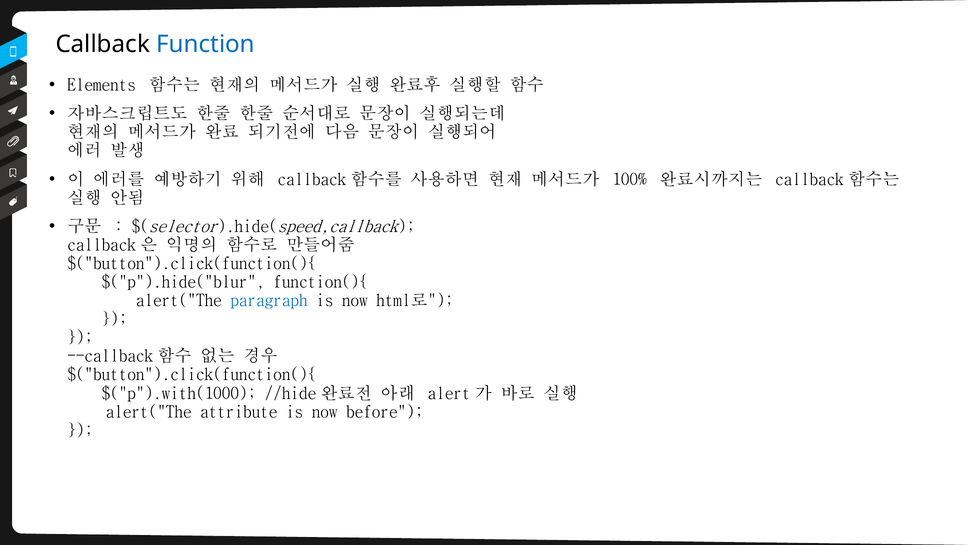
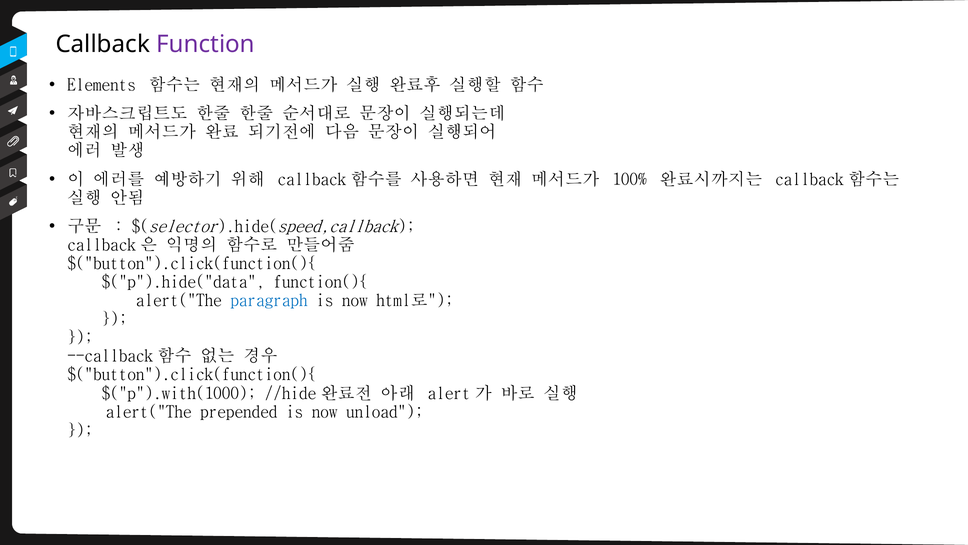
Function colour: blue -> purple
$("p").hide("blur: $("p").hide("blur -> $("p").hide("data
attribute: attribute -> prepended
before: before -> unload
